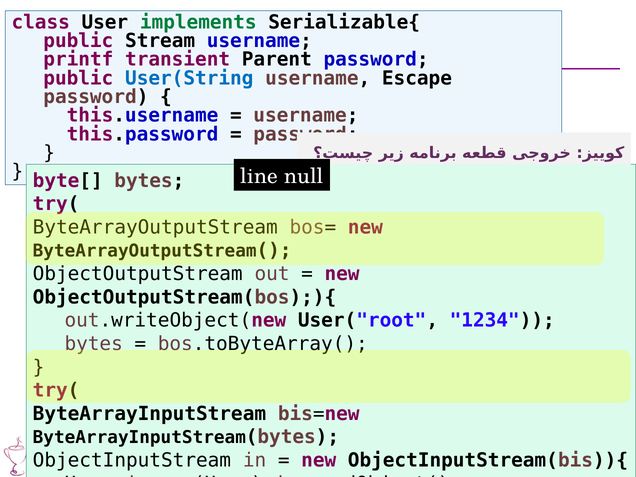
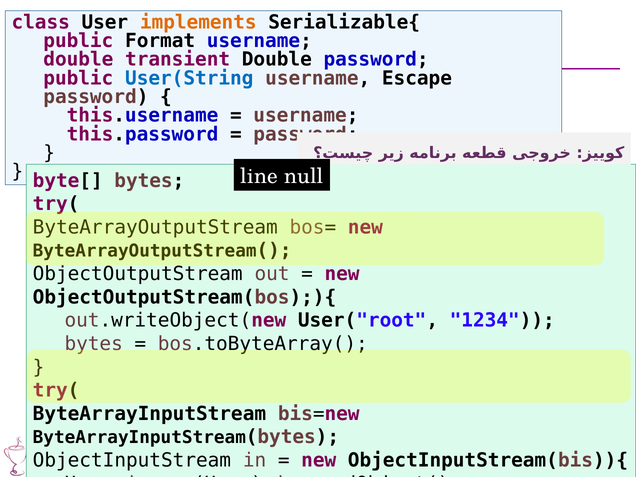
implements colour: green -> orange
Stream: Stream -> Format
printf at (78, 60): printf -> double
transient Parent: Parent -> Double
